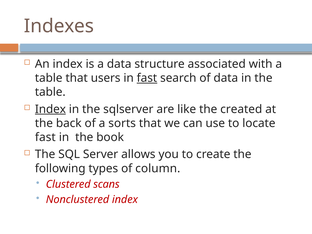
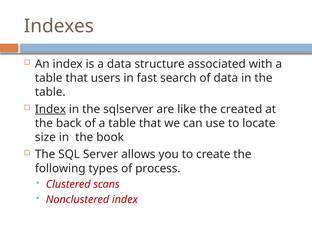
fast at (147, 78) underline: present -> none
of a sorts: sorts -> table
fast at (45, 137): fast -> size
column: column -> process
